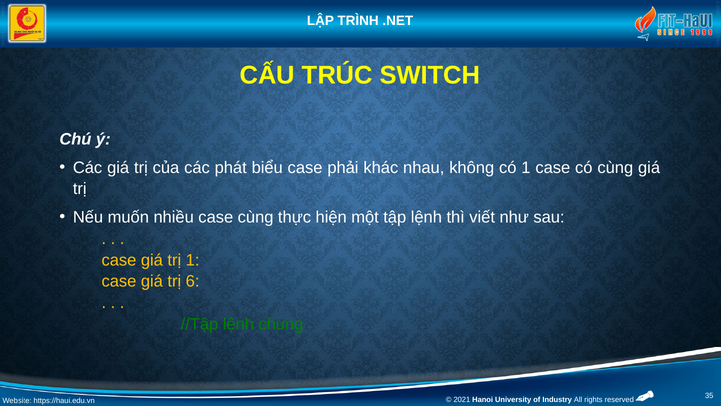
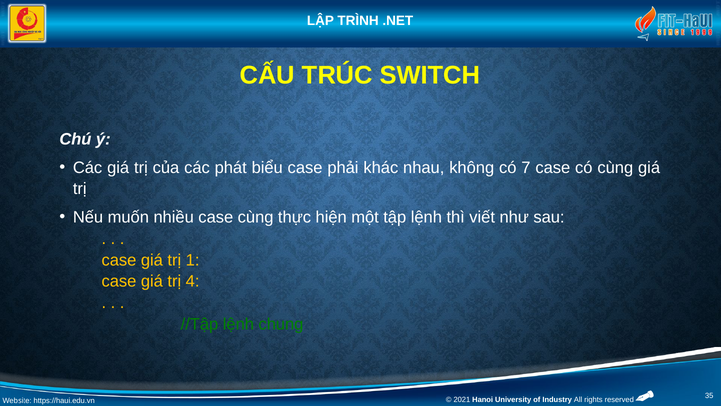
có 1: 1 -> 7
6: 6 -> 4
